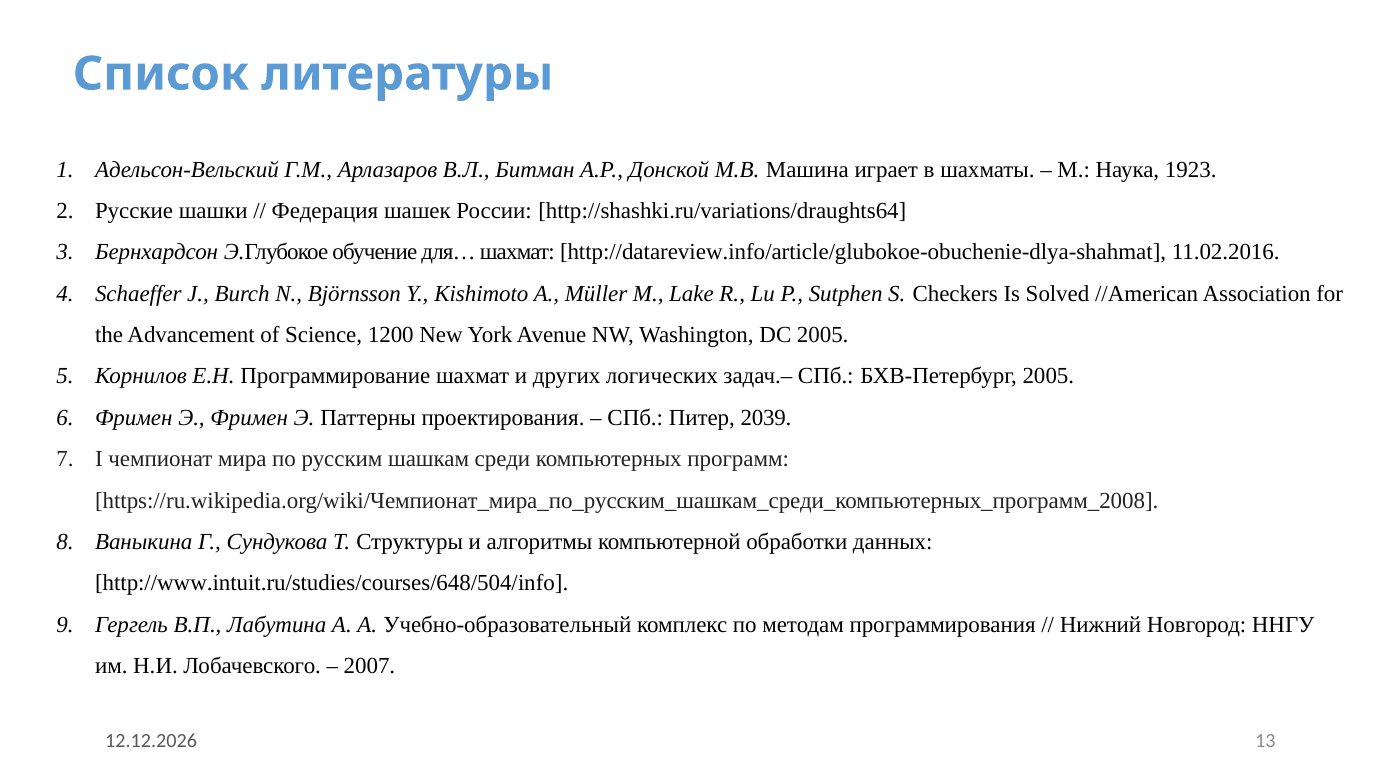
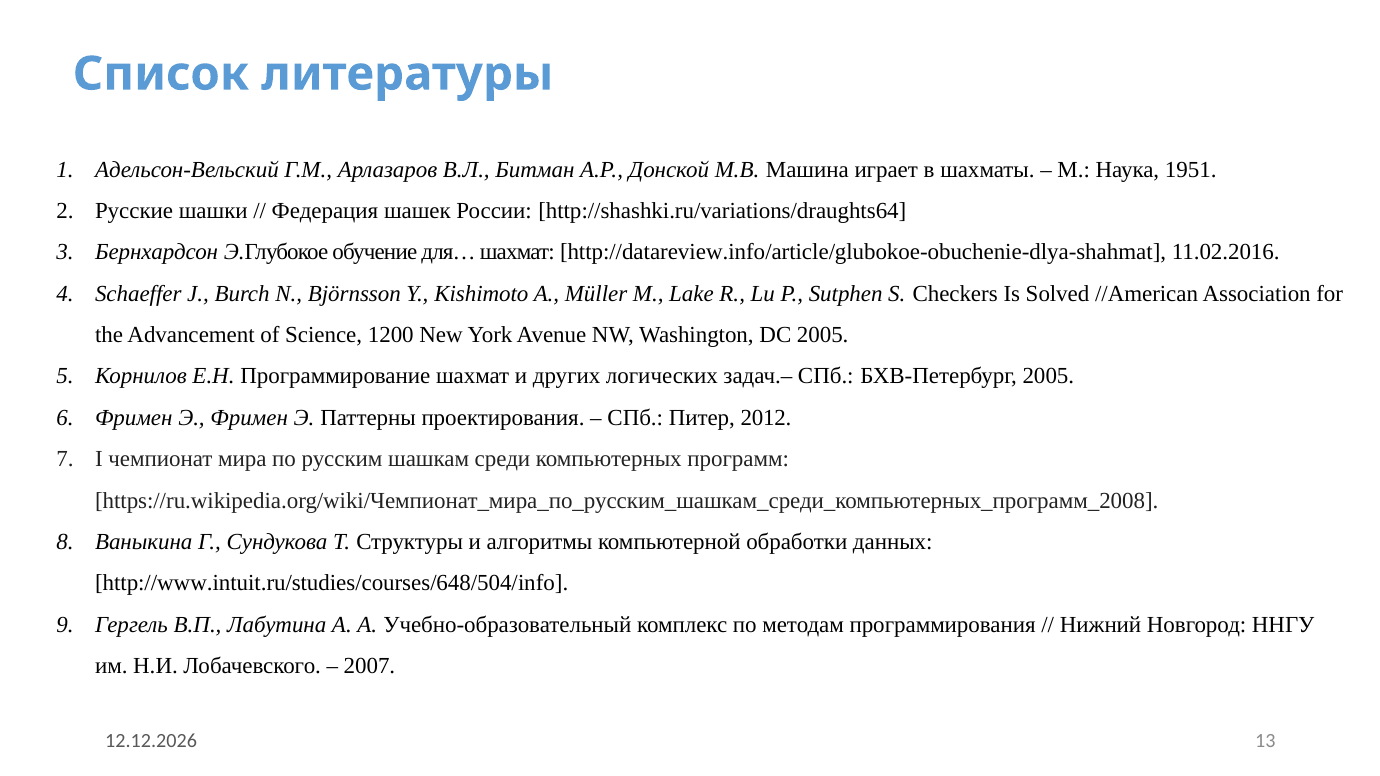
1923: 1923 -> 1951
2039: 2039 -> 2012
